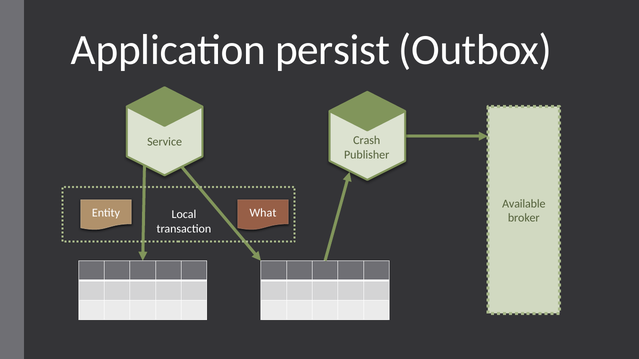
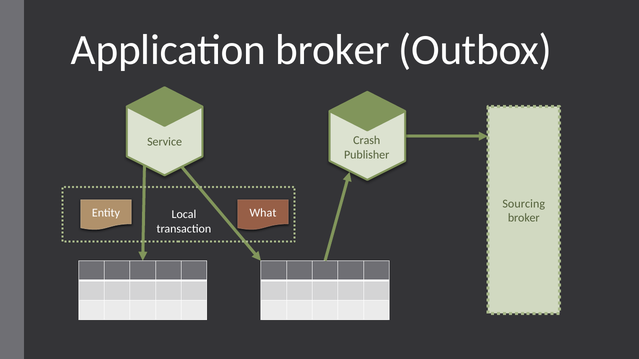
Application persist: persist -> broker
Available: Available -> Sourcing
